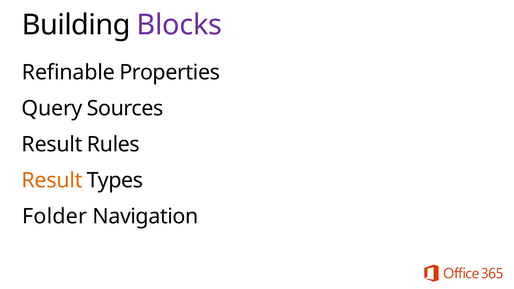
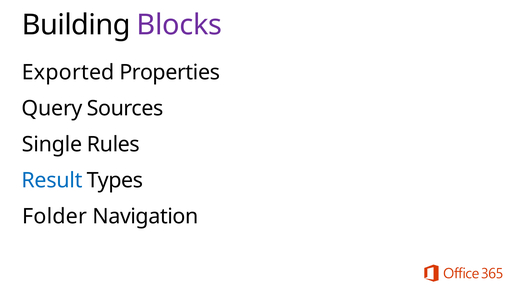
Refinable: Refinable -> Exported
Result at (52, 144): Result -> Single
Result at (52, 180) colour: orange -> blue
